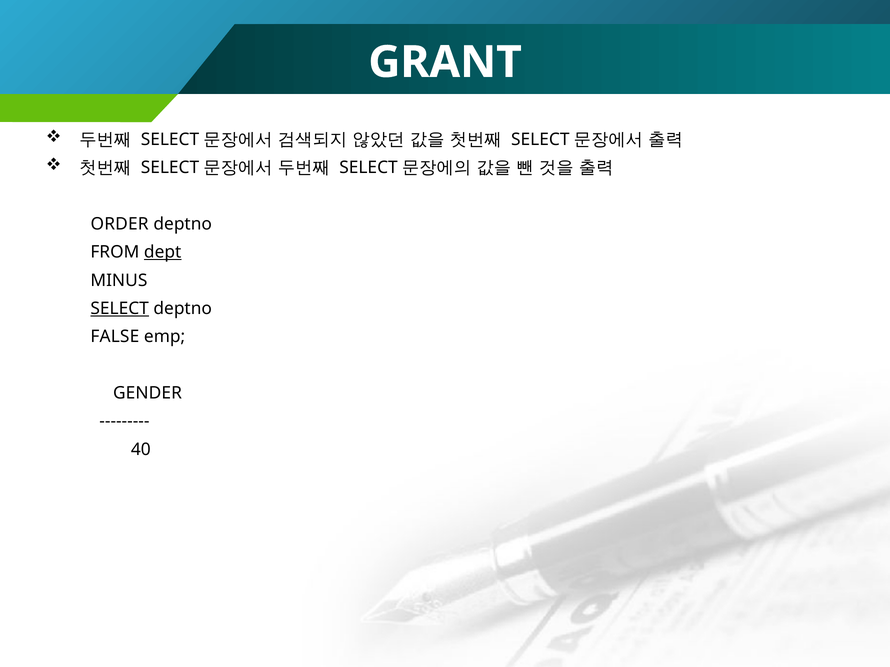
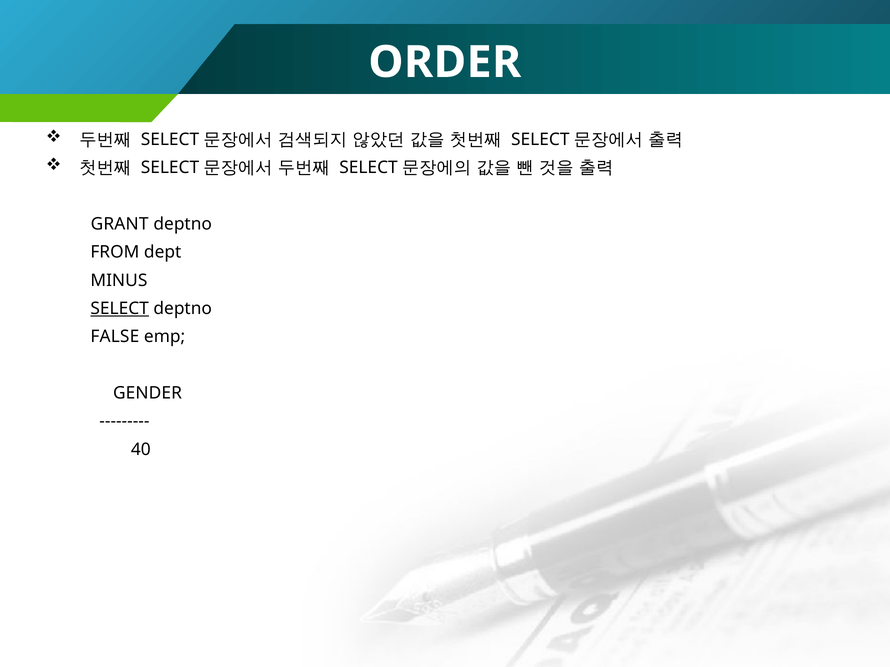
GRANT: GRANT -> ORDER
ORDER: ORDER -> GRANT
dept underline: present -> none
